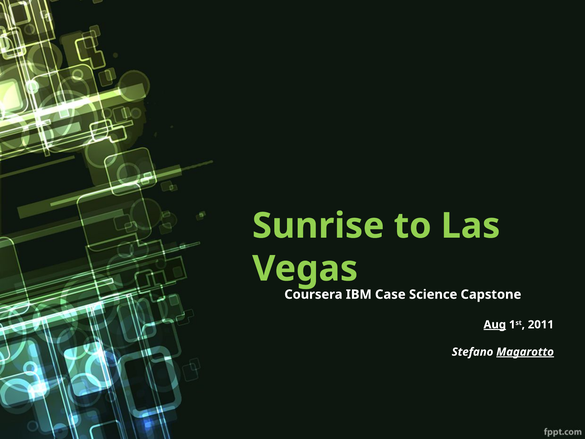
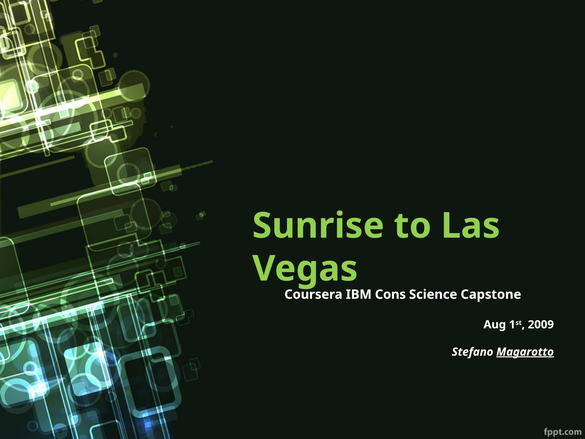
Case: Case -> Cons
Aug underline: present -> none
2011: 2011 -> 2009
